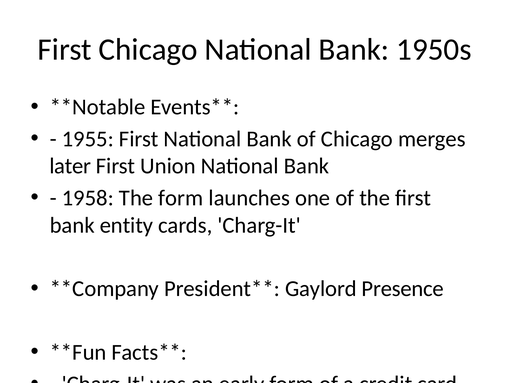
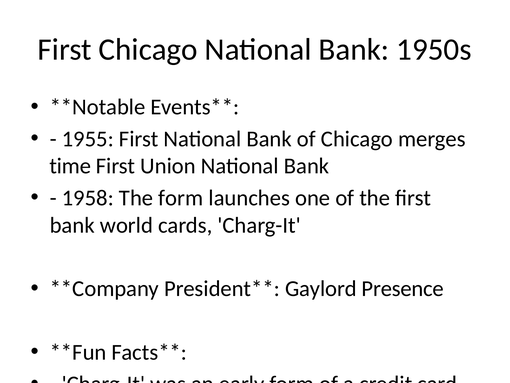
later: later -> time
entity: entity -> world
